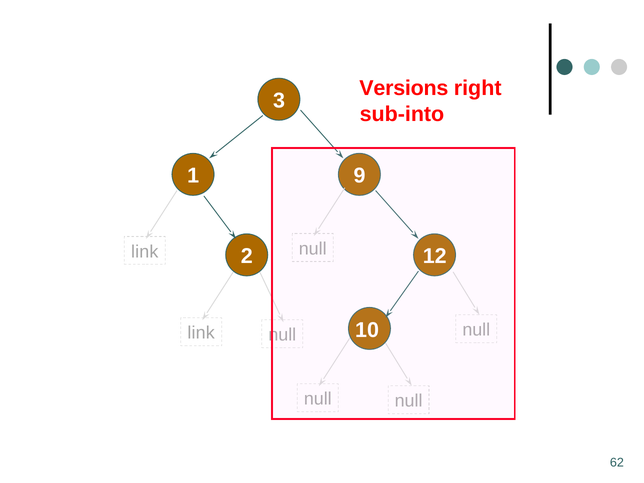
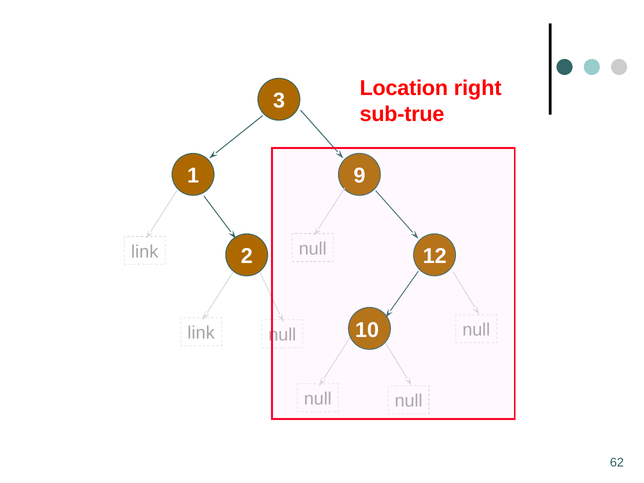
Versions: Versions -> Location
sub-into: sub-into -> sub-true
